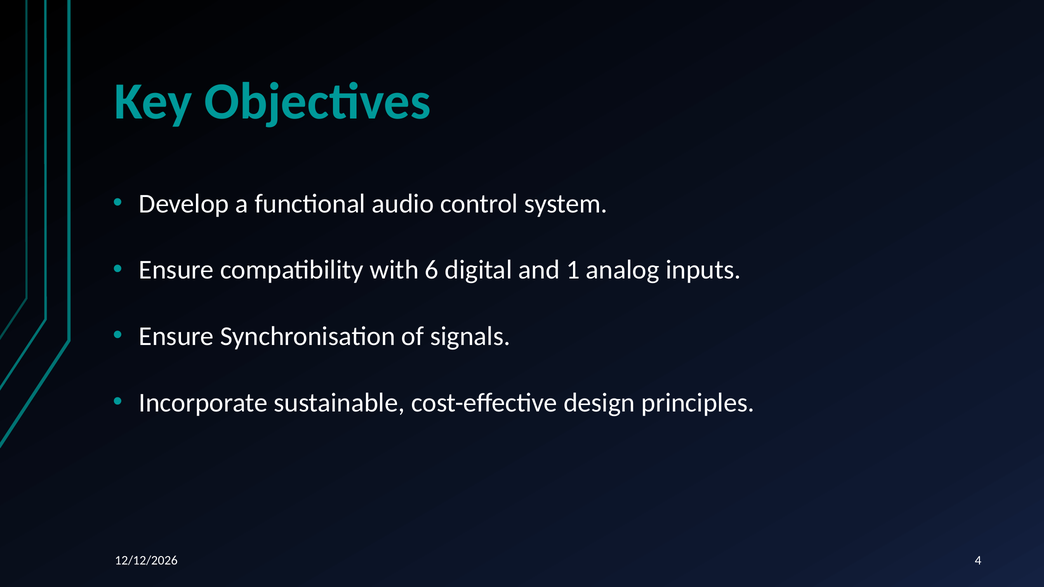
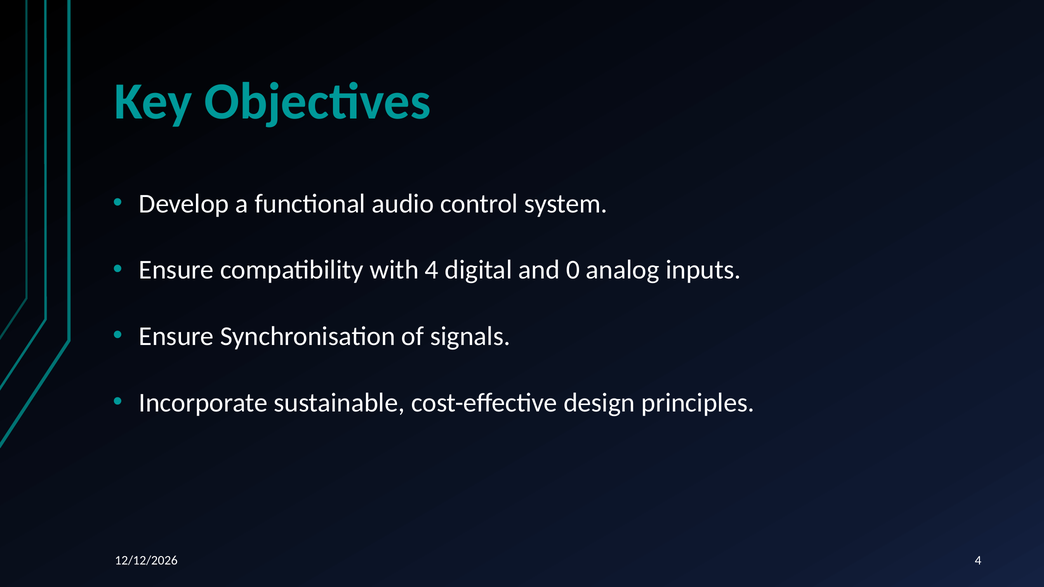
with 6: 6 -> 4
1: 1 -> 0
